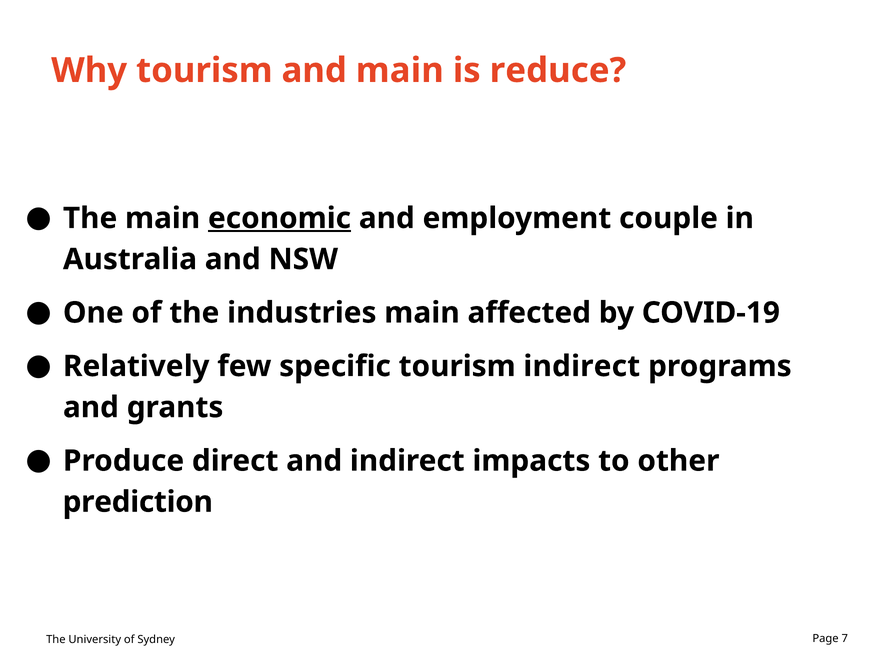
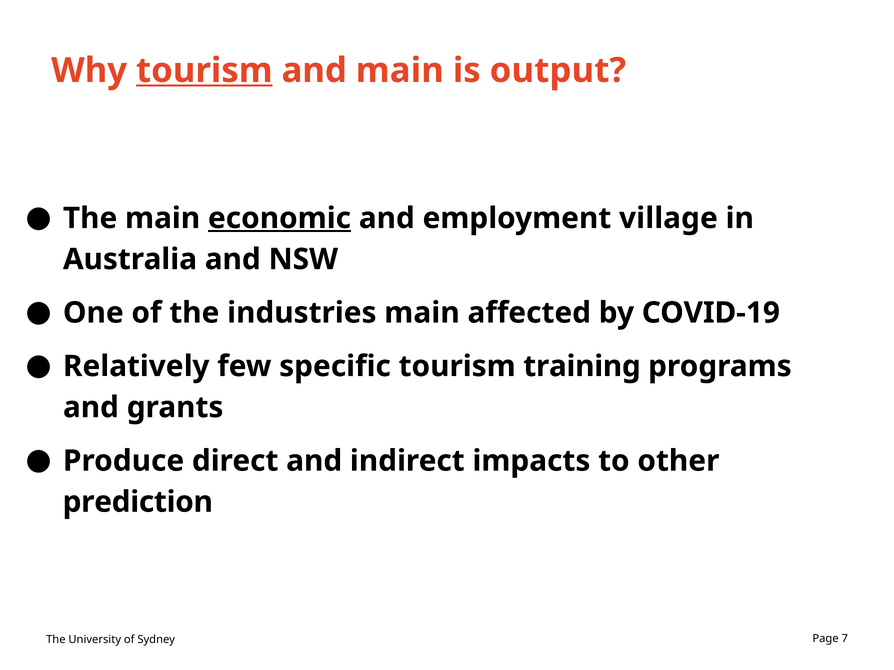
tourism at (204, 71) underline: none -> present
reduce: reduce -> output
couple: couple -> village
tourism indirect: indirect -> training
